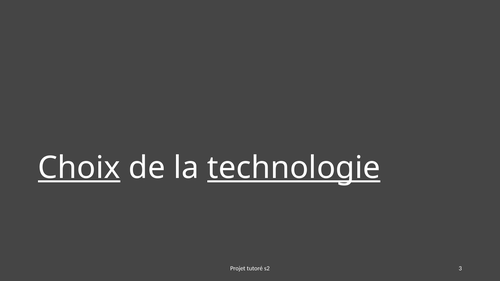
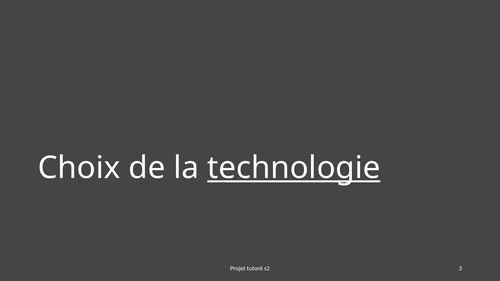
Choix underline: present -> none
